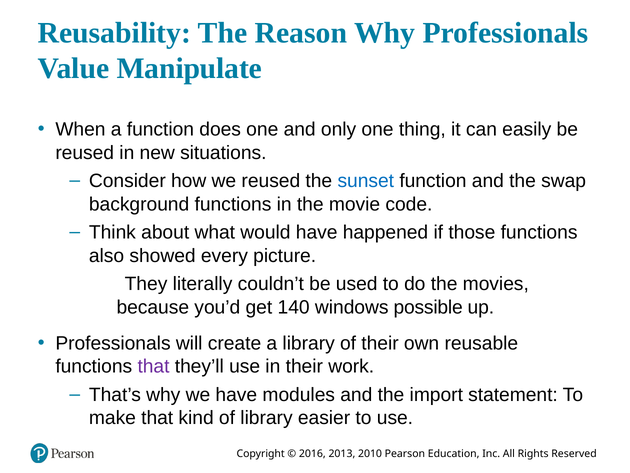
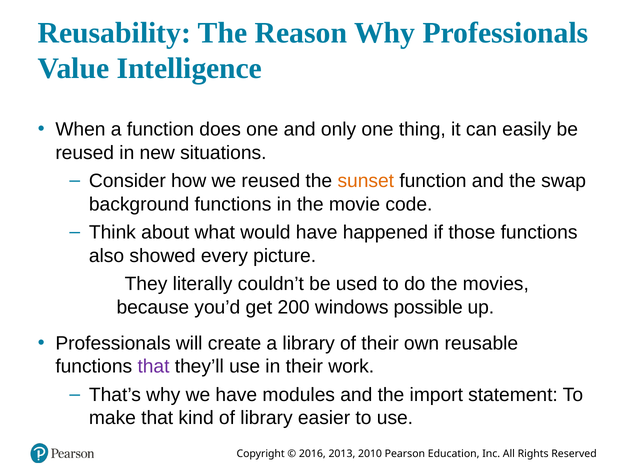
Manipulate: Manipulate -> Intelligence
sunset colour: blue -> orange
140: 140 -> 200
